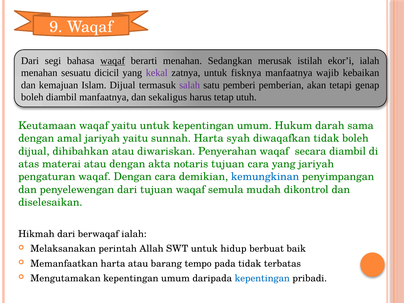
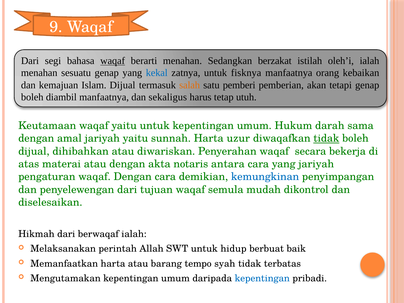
merusak: merusak -> berzakat
ekor’i: ekor’i -> oleh’i
sesuatu dicicil: dicicil -> genap
kekal colour: purple -> blue
wajib: wajib -> orang
salah colour: purple -> orange
syah: syah -> uzur
tidak at (326, 138) underline: none -> present
secara diambil: diambil -> bekerja
tujuan at (228, 164): tujuan -> antara
pada: pada -> syah
